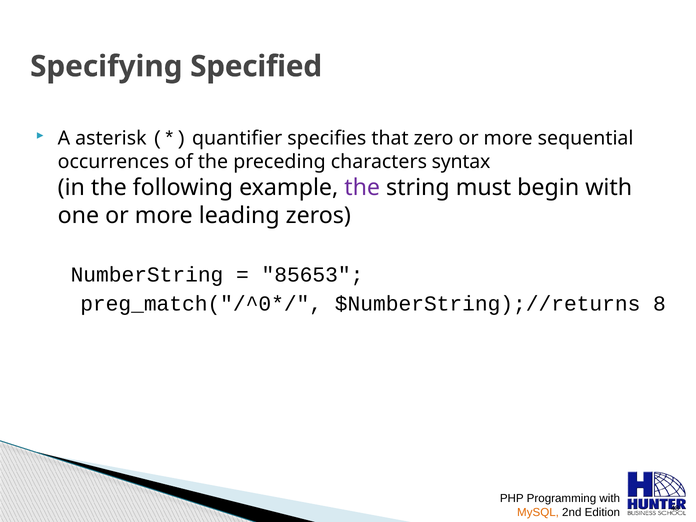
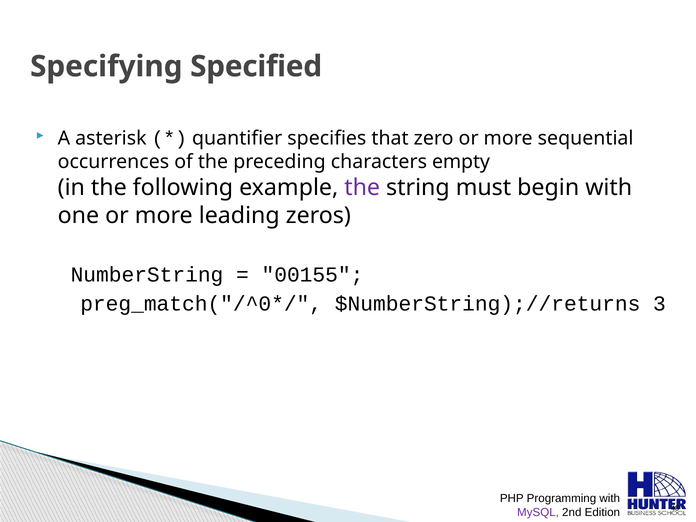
syntax: syntax -> empty
85653: 85653 -> 00155
8: 8 -> 3
MySQL colour: orange -> purple
